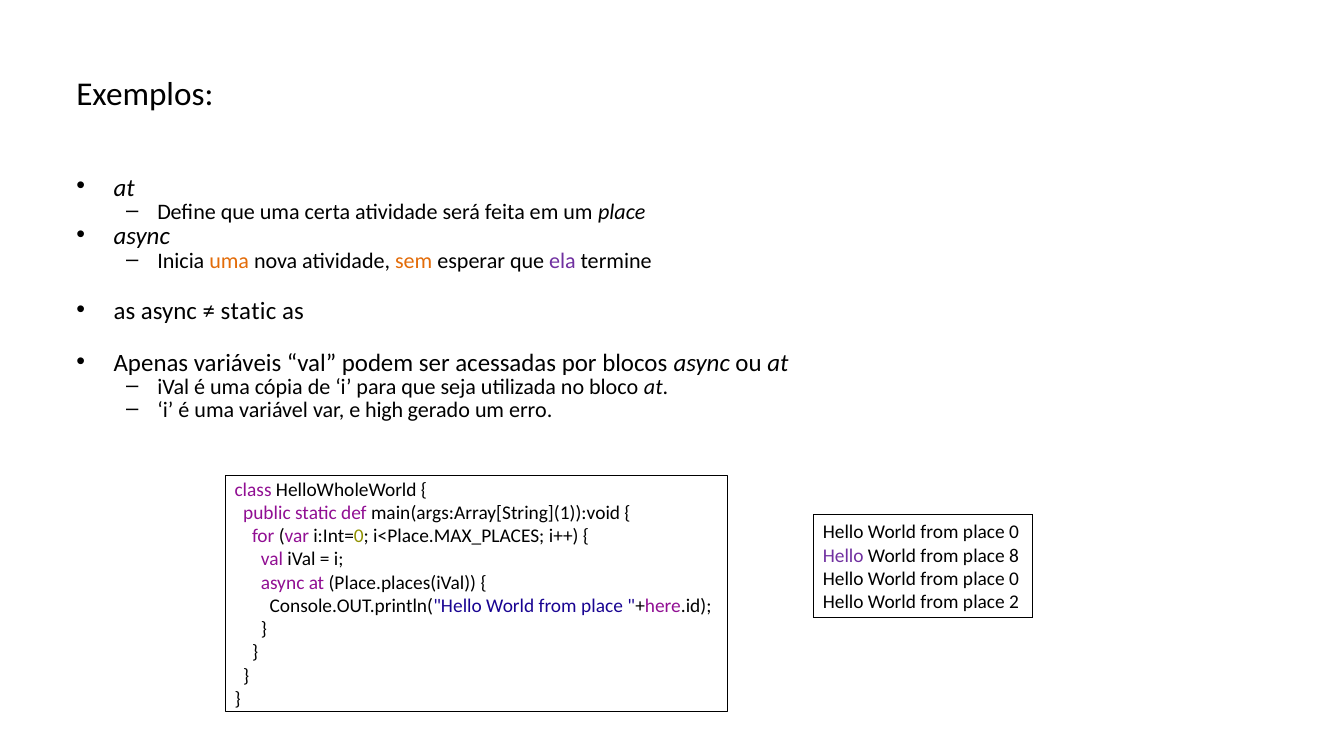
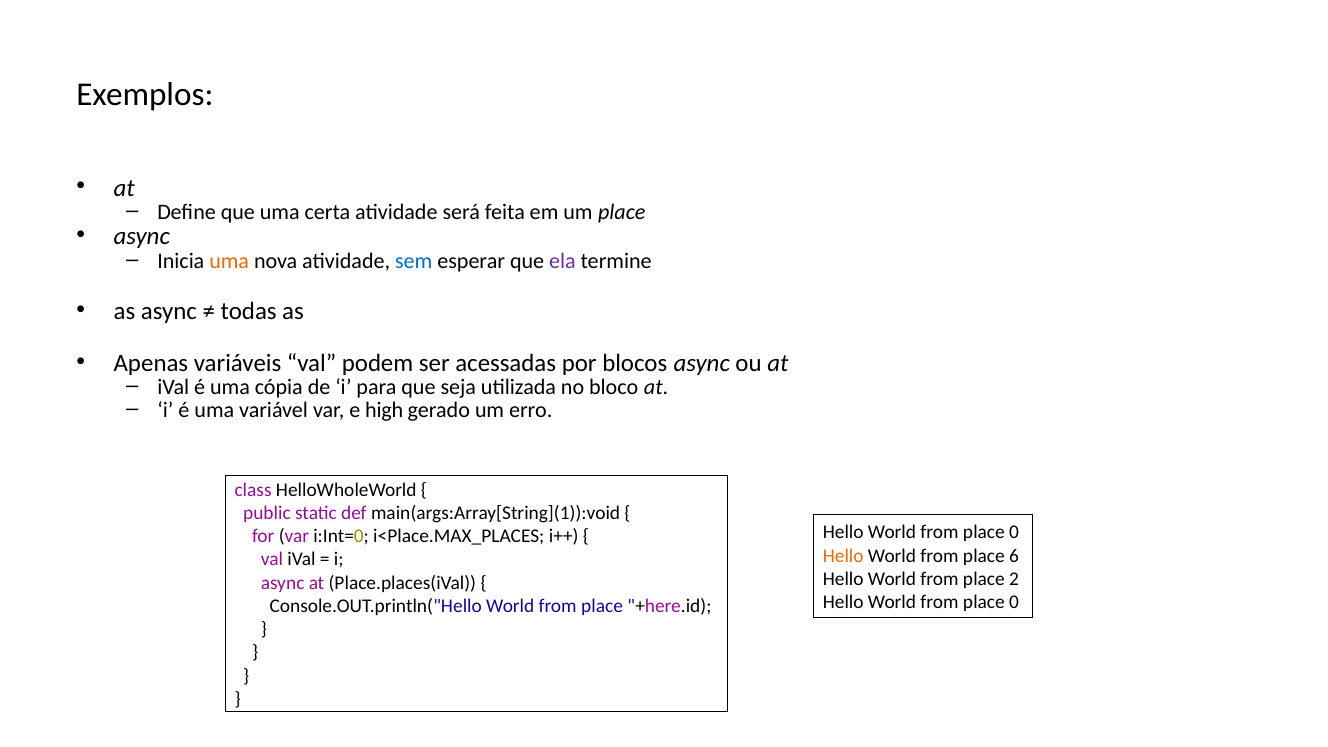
sem colour: orange -> blue
static at (249, 311): static -> todas
Hello at (843, 556) colour: purple -> orange
8: 8 -> 6
0 at (1014, 579): 0 -> 2
2 at (1014, 602): 2 -> 0
